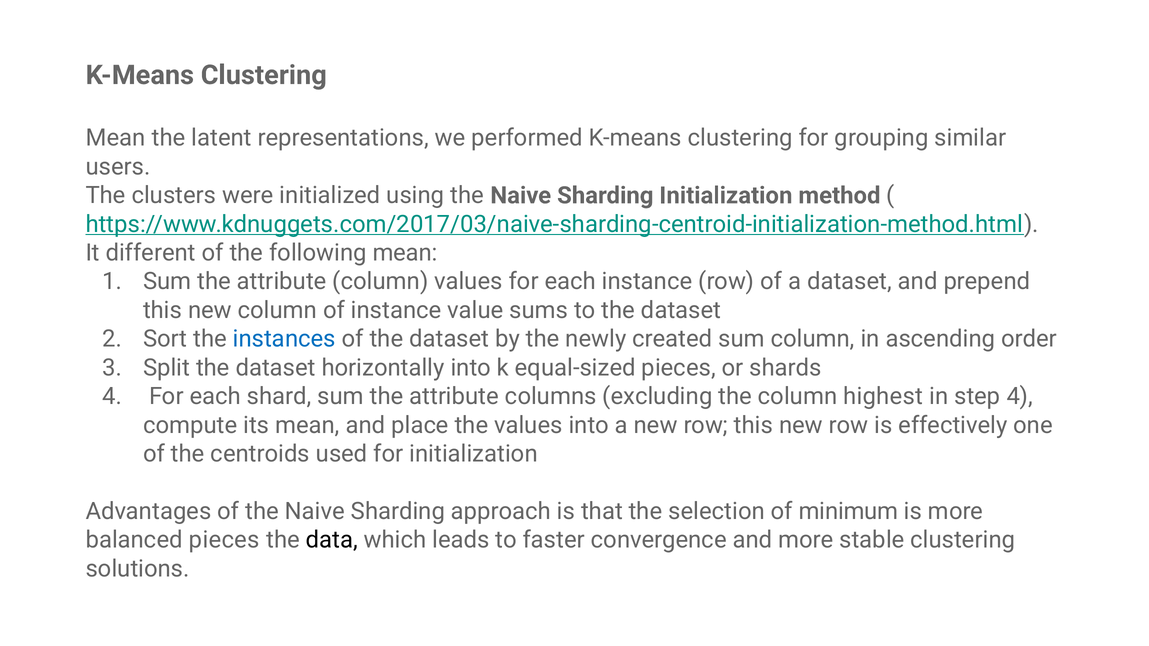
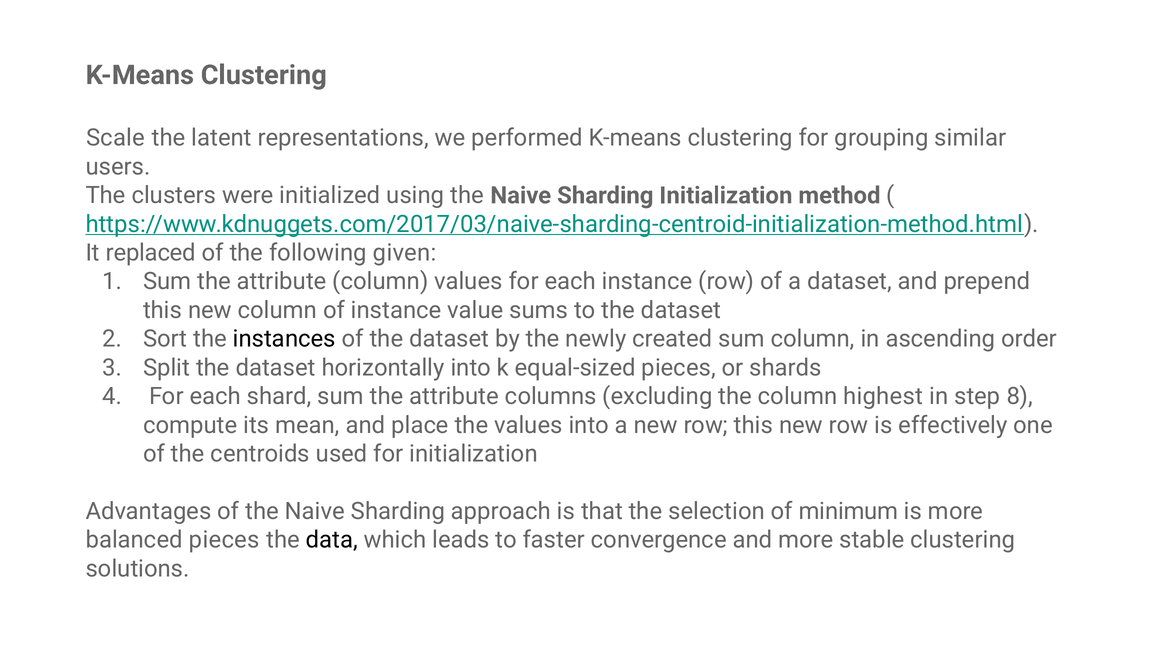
Mean at (116, 138): Mean -> Scale
different: different -> replaced
following mean: mean -> given
instances colour: blue -> black
step 4: 4 -> 8
